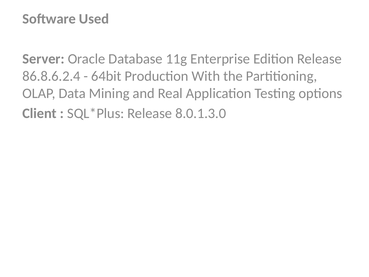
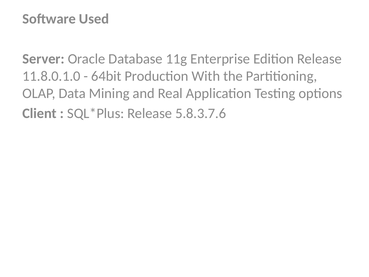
86.8.6.2.4: 86.8.6.2.4 -> 11.8.0.1.0
8.0.1.3.0: 8.0.1.3.0 -> 5.8.3.7.6
